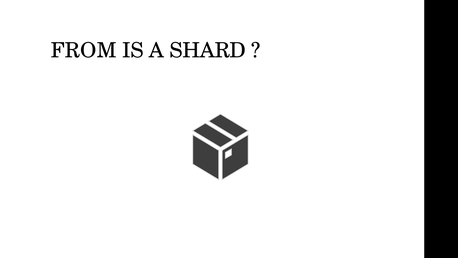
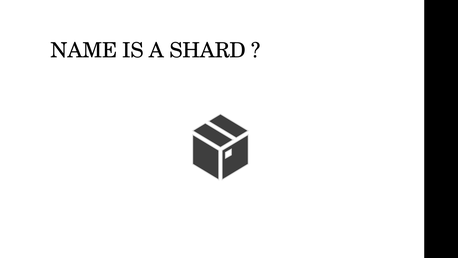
FROM: FROM -> NAME
